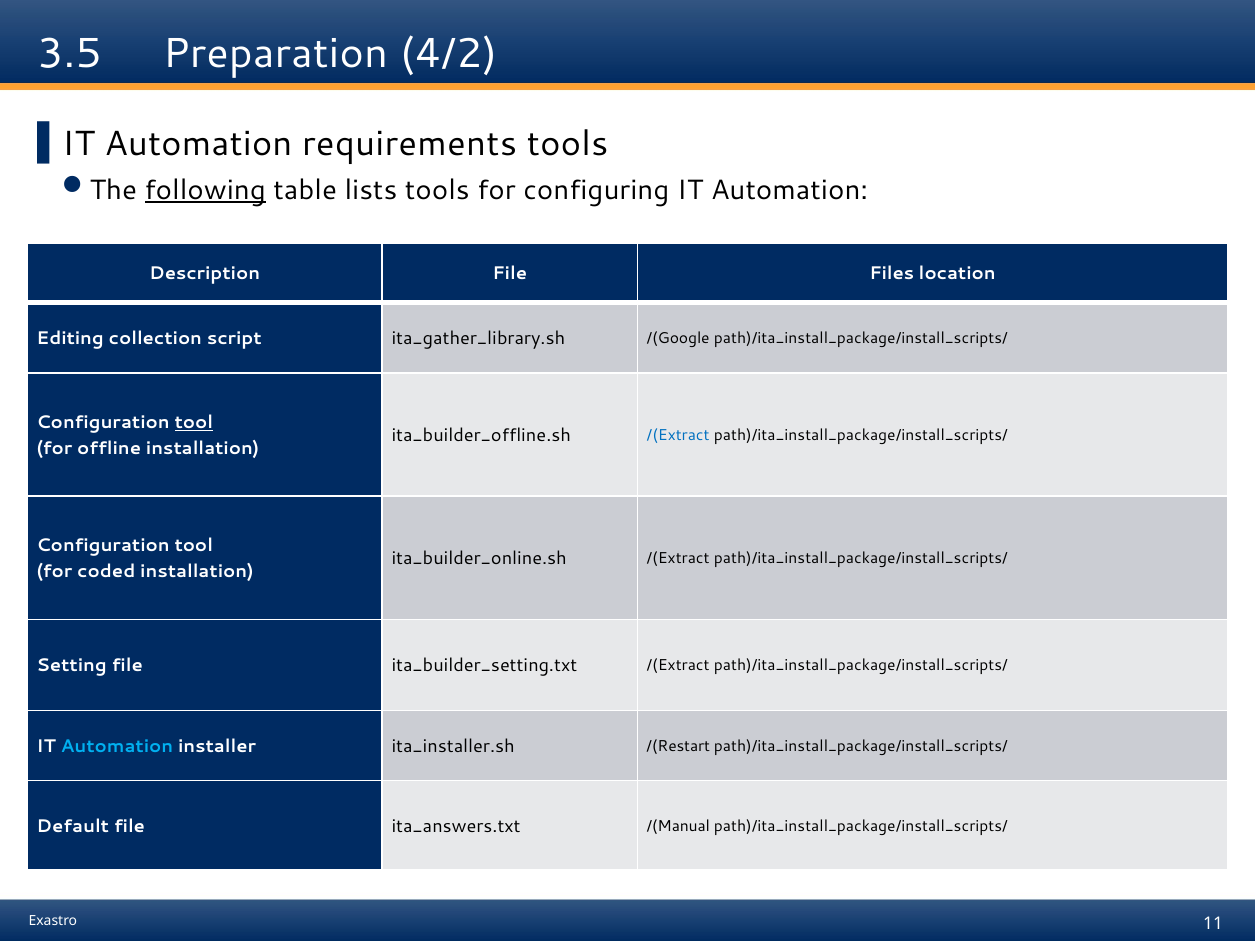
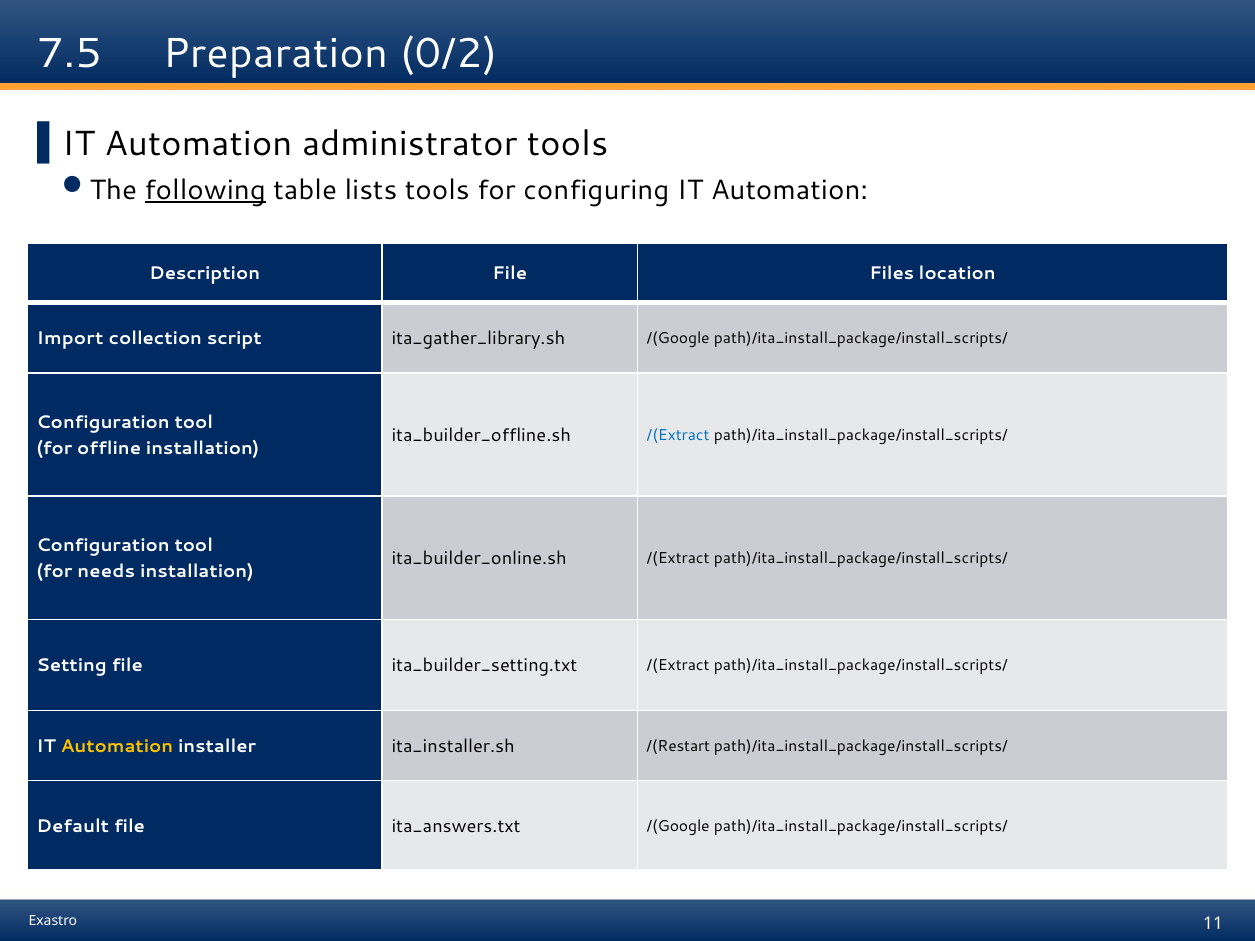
3.5: 3.5 -> 7.5
4/2: 4/2 -> 0/2
requirements: requirements -> administrator
Editing: Editing -> Import
tool at (194, 423) underline: present -> none
coded: coded -> needs
Automation at (117, 747) colour: light blue -> yellow
/(Manual at (678, 826): /(Manual -> /(Google
